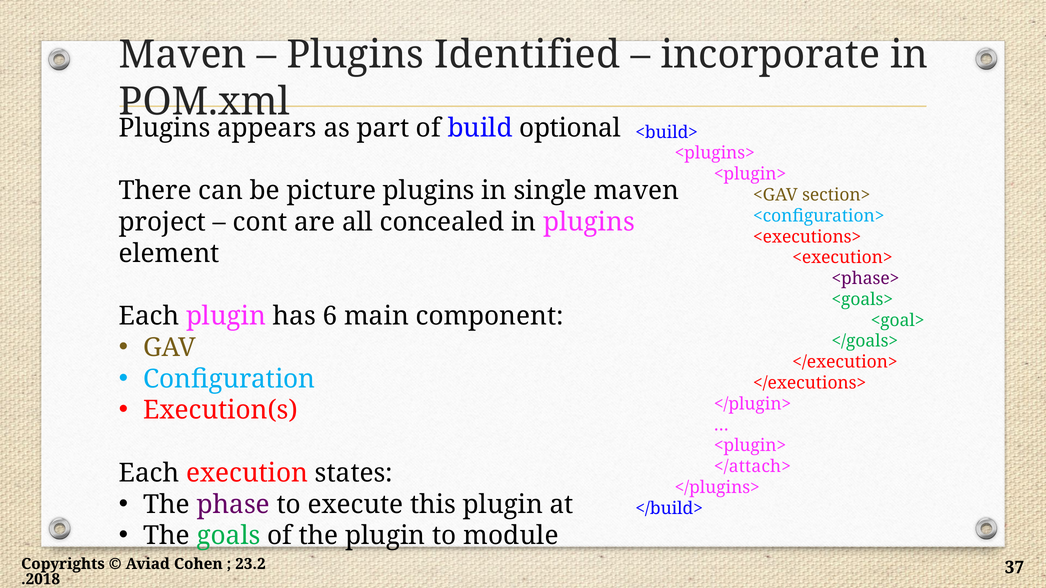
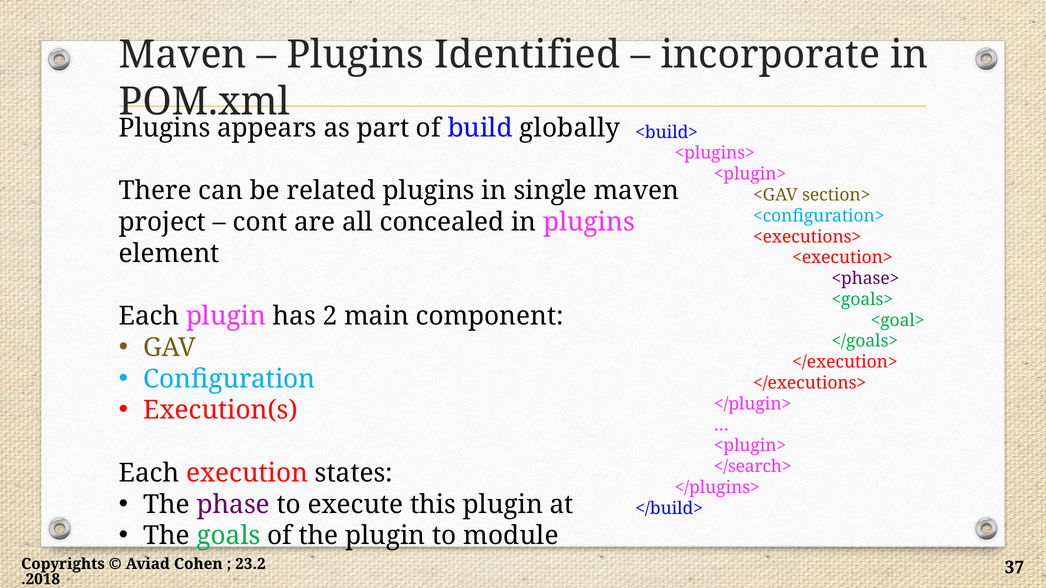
optional: optional -> globally
picture: picture -> related
6: 6 -> 2
</attach>: </attach> -> </search>
